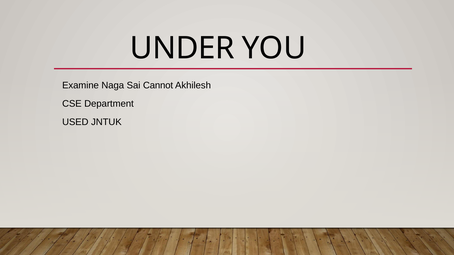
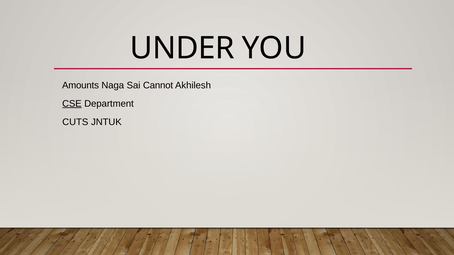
Examine: Examine -> Amounts
CSE underline: none -> present
USED: USED -> CUTS
